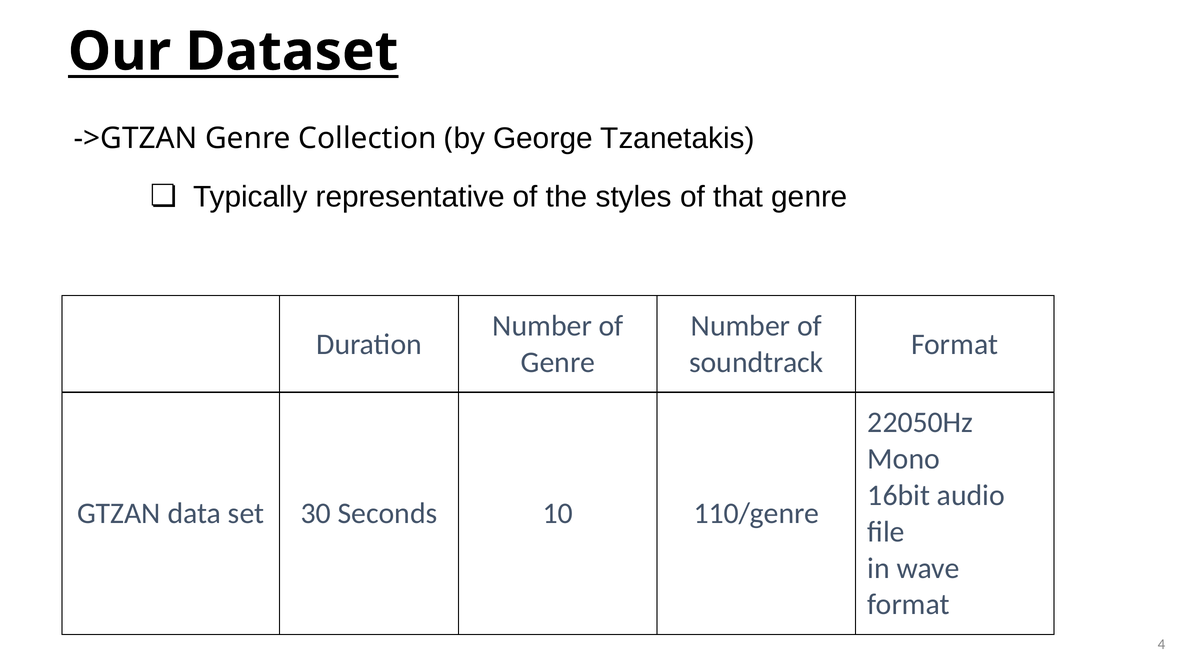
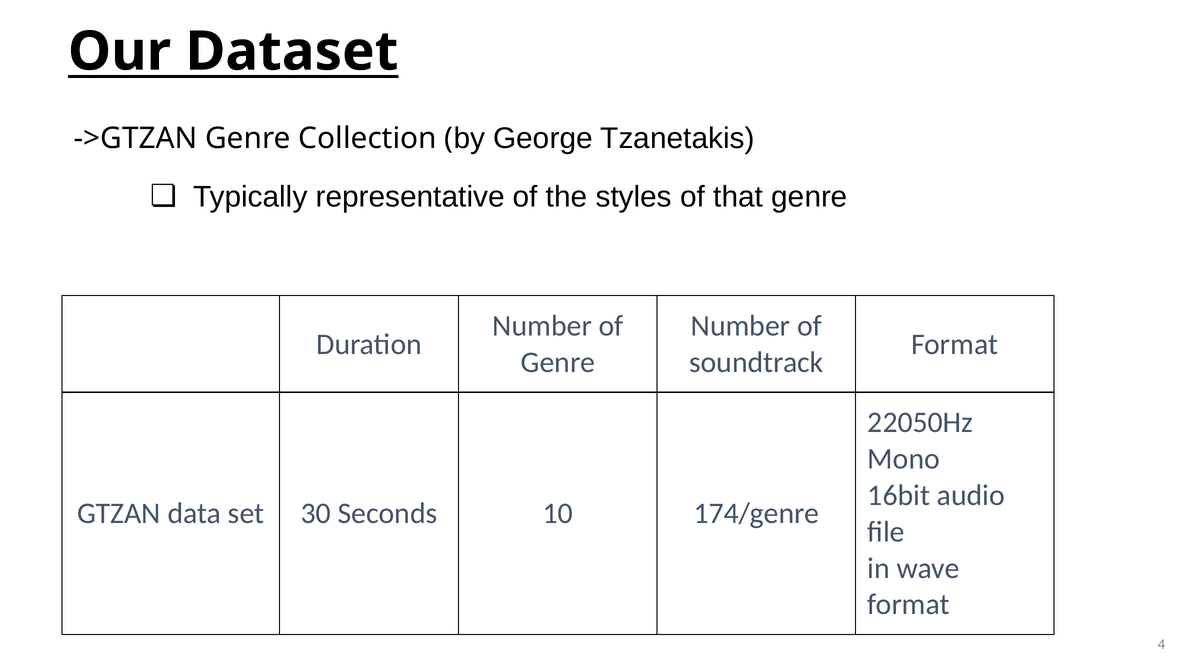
110/genre: 110/genre -> 174/genre
